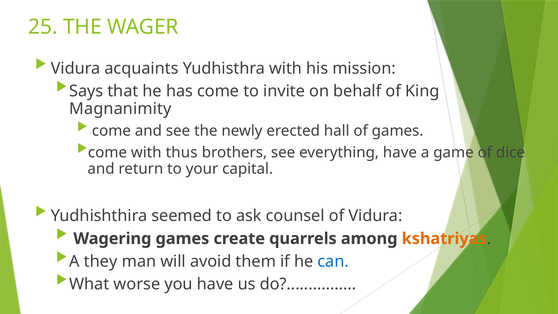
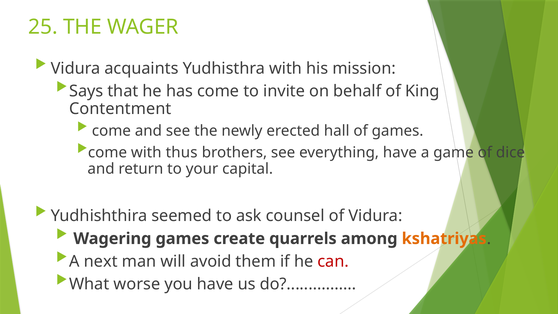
Magnanimity: Magnanimity -> Contentment
they: they -> next
can colour: blue -> red
